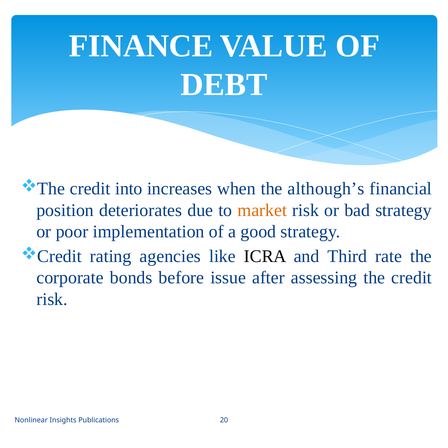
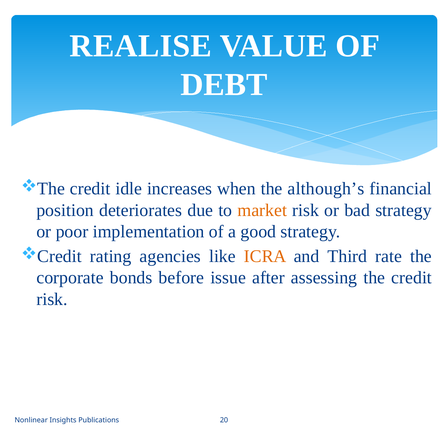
FINANCE: FINANCE -> REALISE
into: into -> idle
ICRA colour: black -> orange
